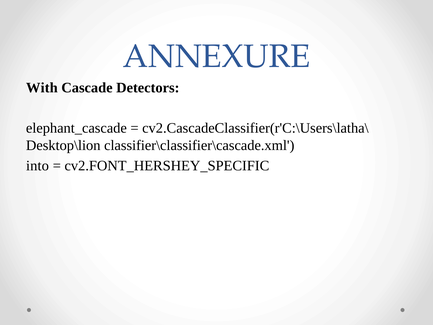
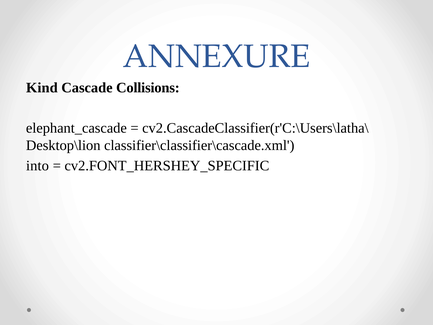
With: With -> Kind
Detectors: Detectors -> Collisions
